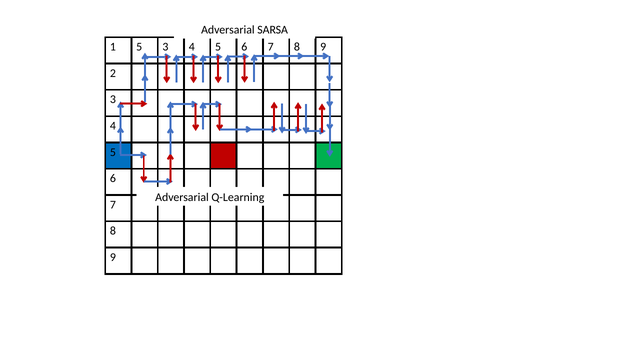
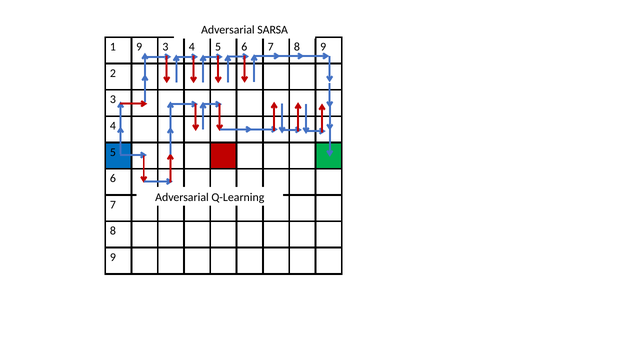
1 5: 5 -> 9
